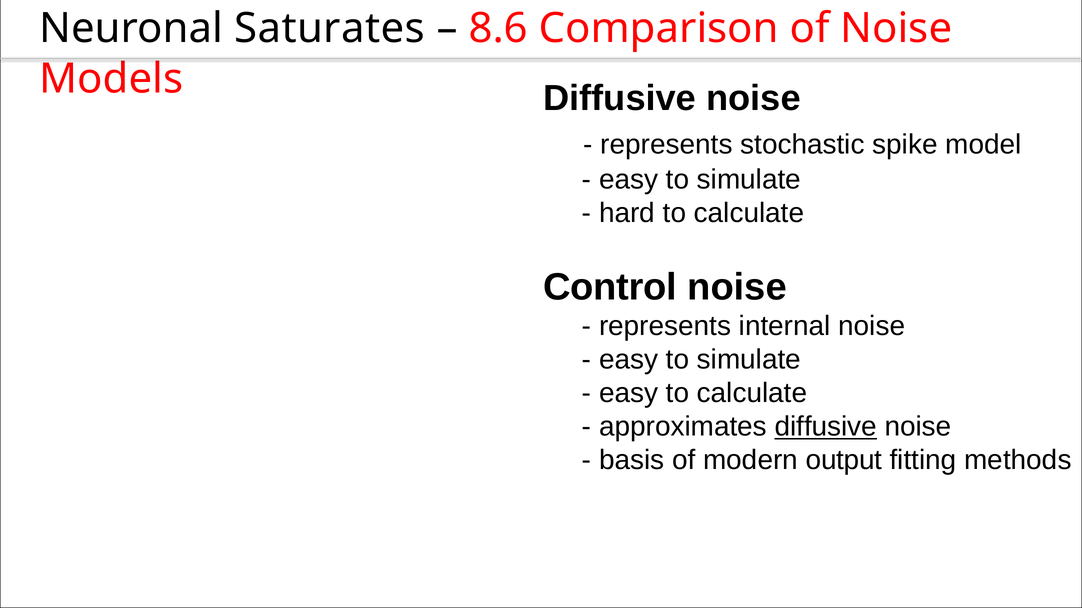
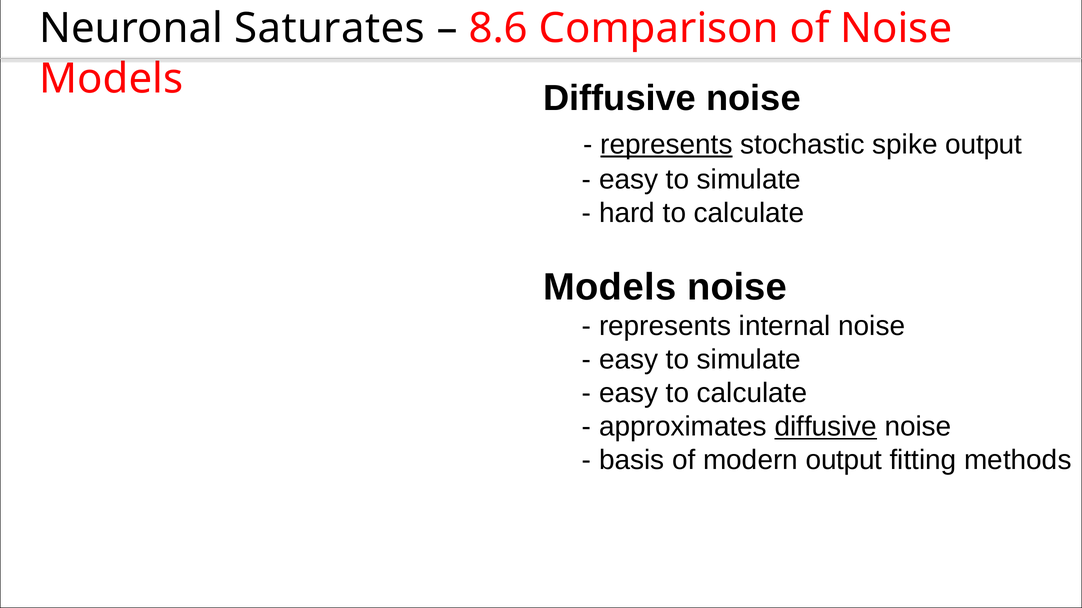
represents at (666, 145) underline: none -> present
spike model: model -> output
Control at (610, 287): Control -> Models
